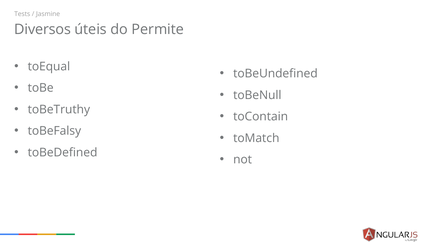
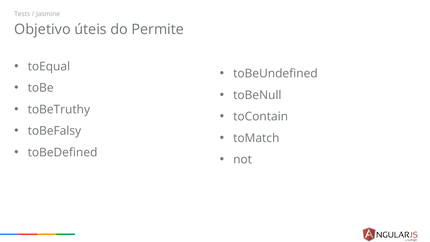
Diversos: Diversos -> Objetivo
